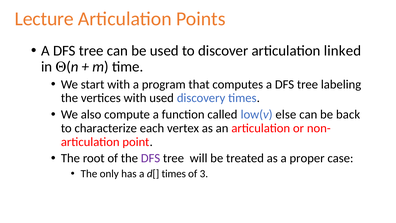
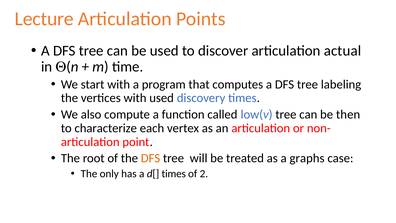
linked: linked -> actual
low(v else: else -> tree
back: back -> then
DFS at (150, 158) colour: purple -> orange
proper: proper -> graphs
3: 3 -> 2
